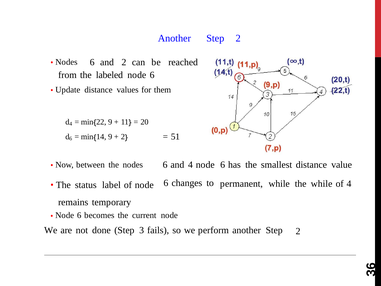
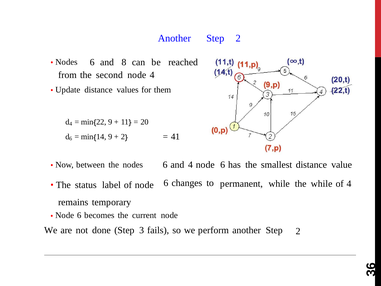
and 2: 2 -> 8
labeled: labeled -> second
6 at (152, 75): 6 -> 4
51: 51 -> 41
